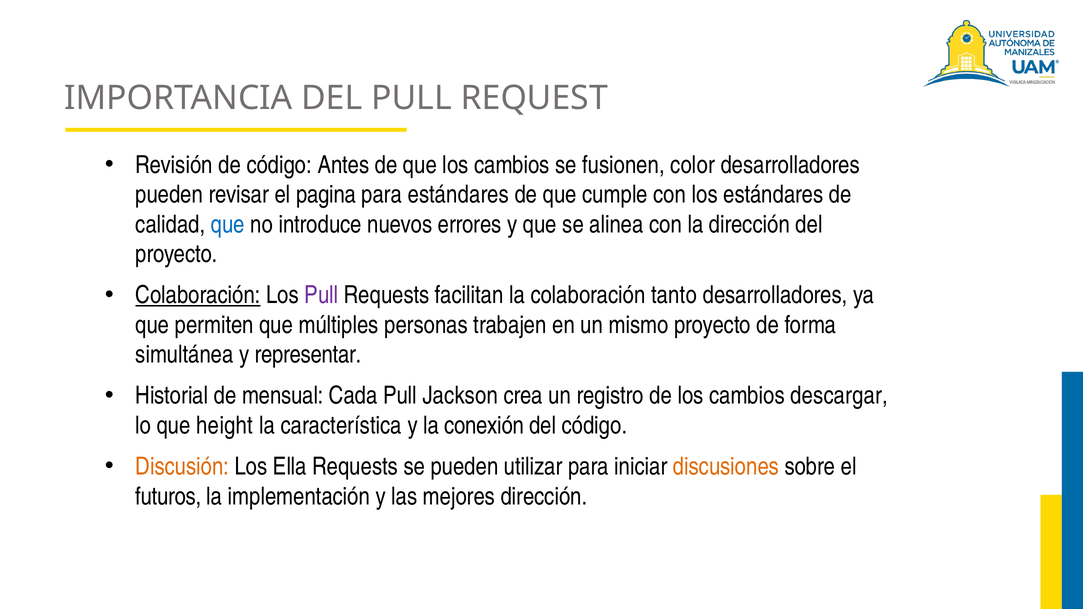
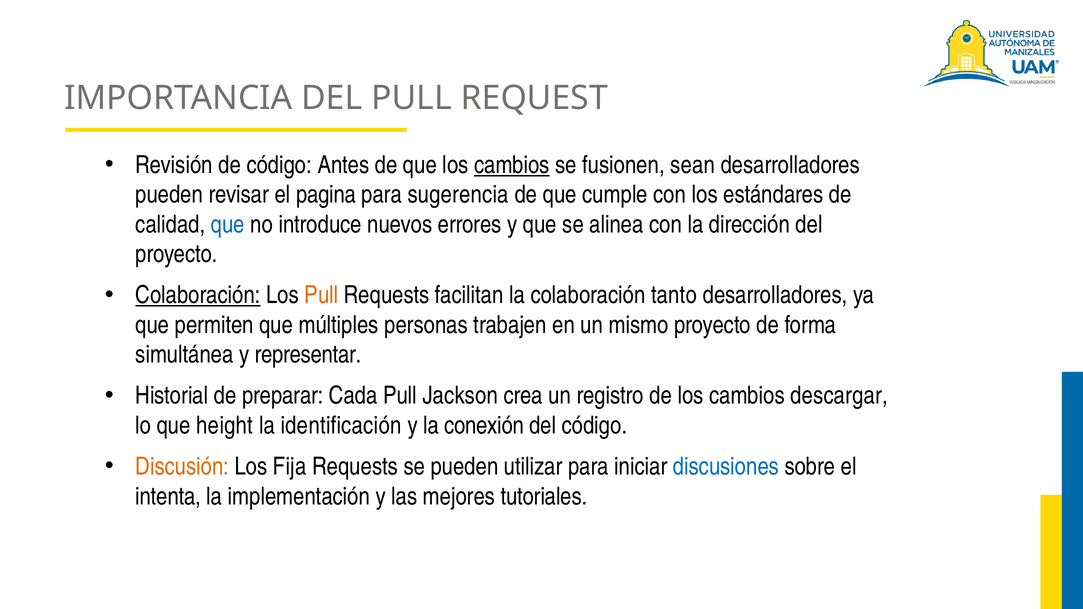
cambios at (512, 165) underline: none -> present
color: color -> sean
para estándares: estándares -> sugerencia
Pull at (321, 295) colour: purple -> orange
mensual: mensual -> preparar
característica: característica -> identificación
Ella: Ella -> Fija
discusiones colour: orange -> blue
futuros: futuros -> intenta
mejores dirección: dirección -> tutoriales
